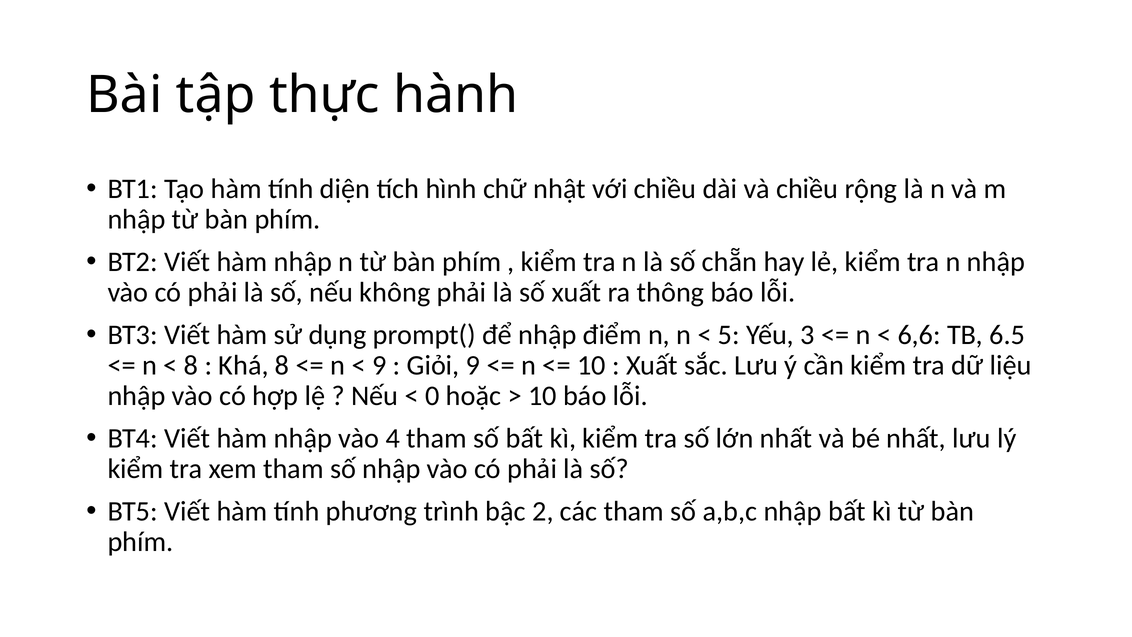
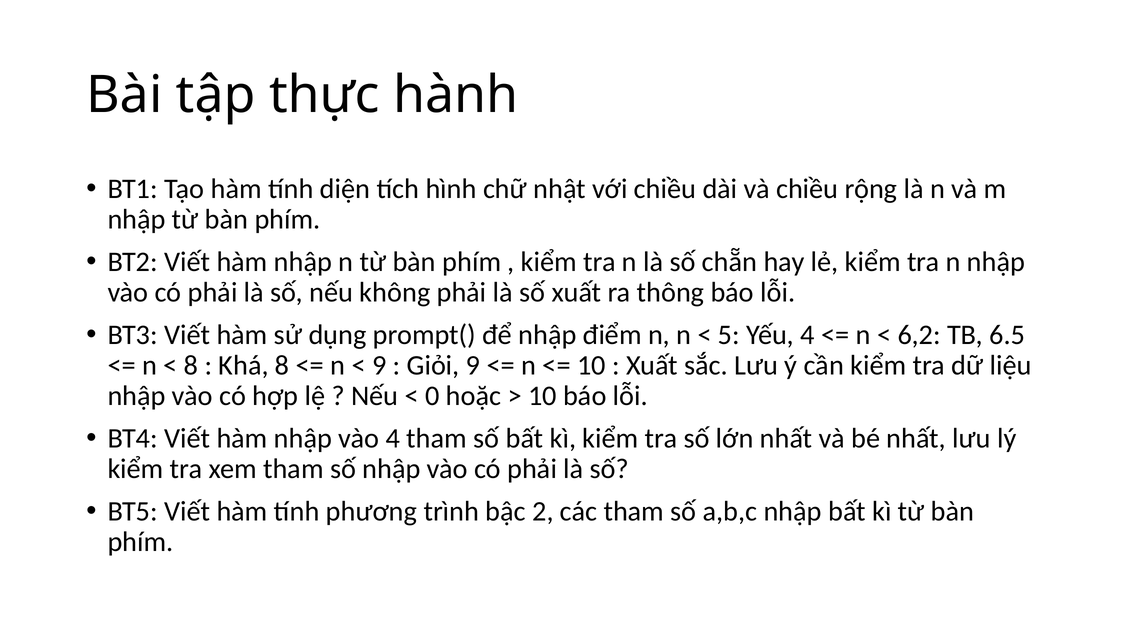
Yếu 3: 3 -> 4
6,6: 6,6 -> 6,2
